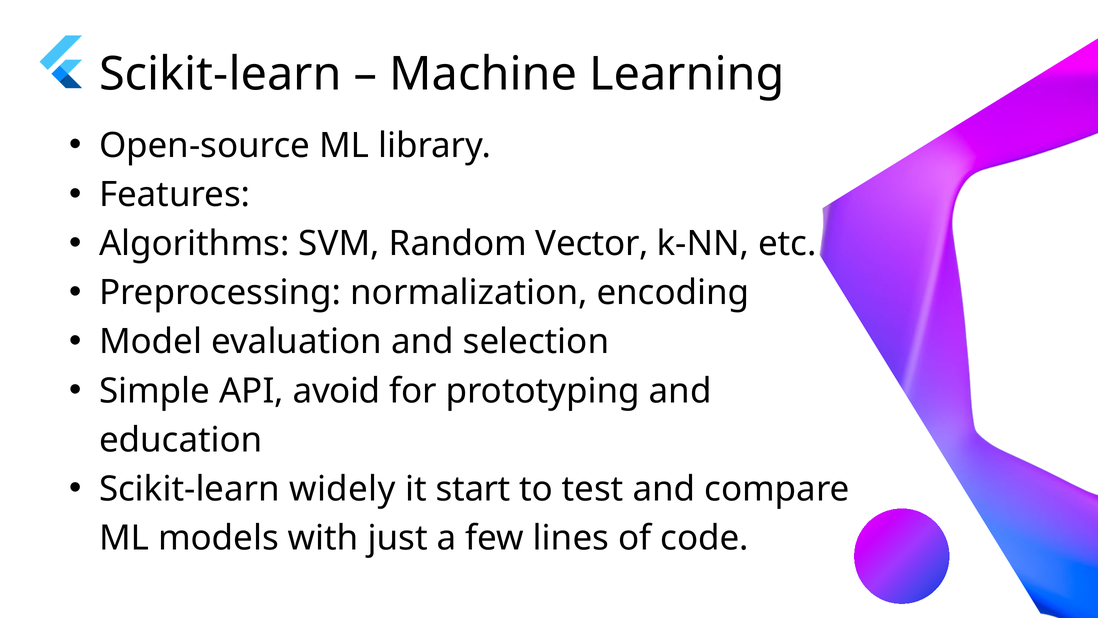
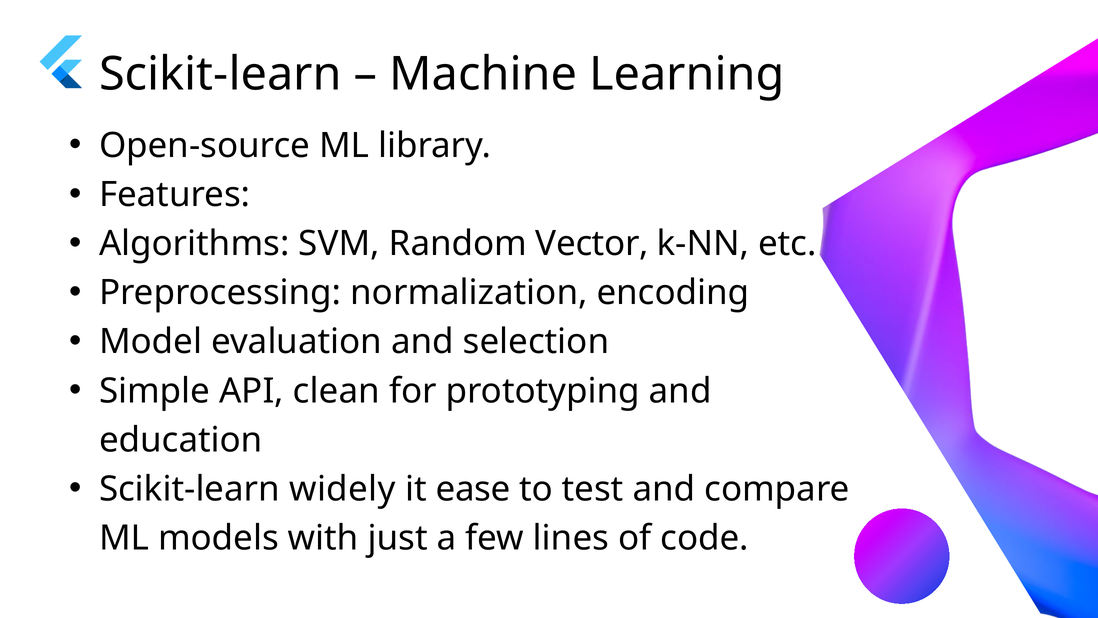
avoid: avoid -> clean
start: start -> ease
